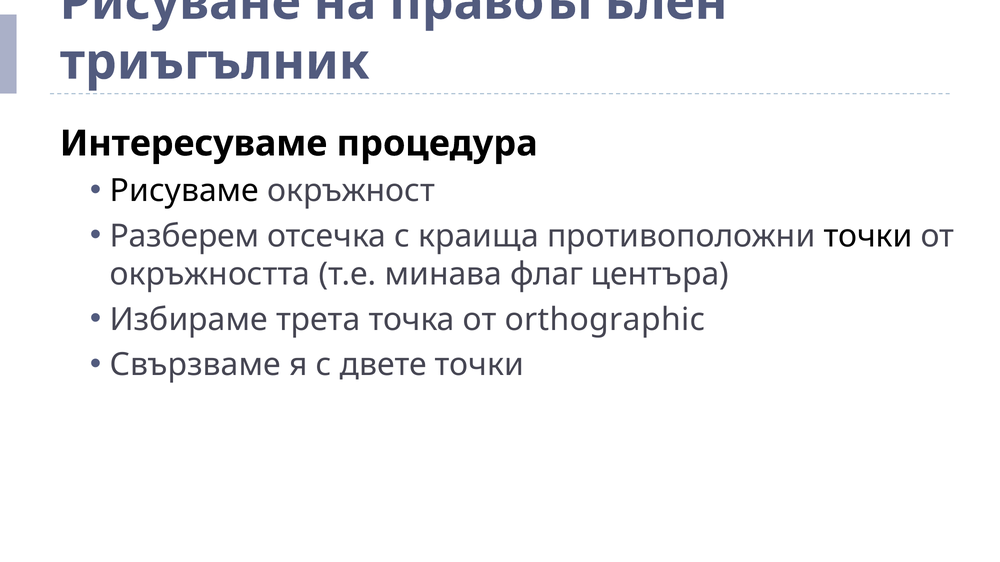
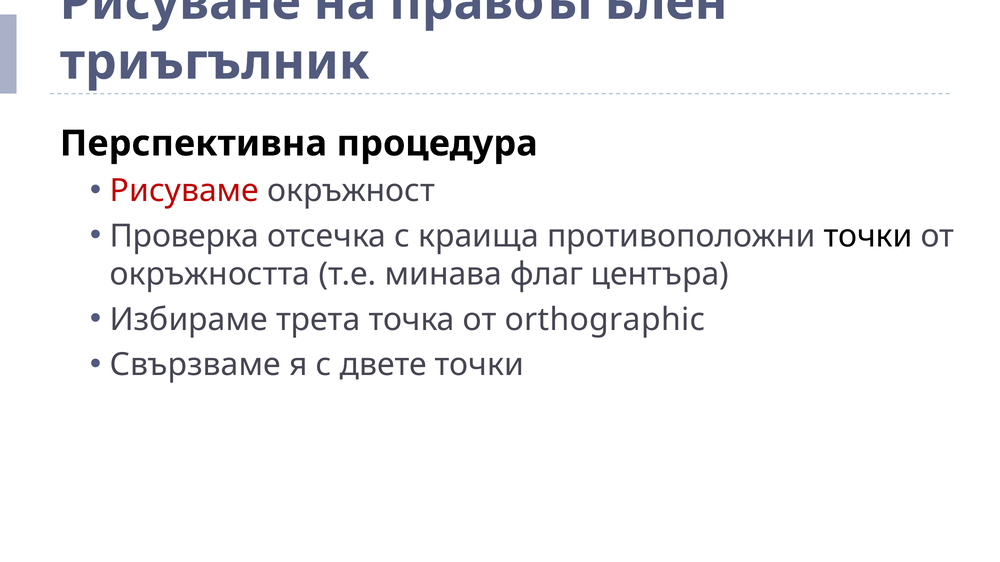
Интересуваме: Интересуваме -> Перспективна
Рисуваме colour: black -> red
Разберем: Разберем -> Проверка
